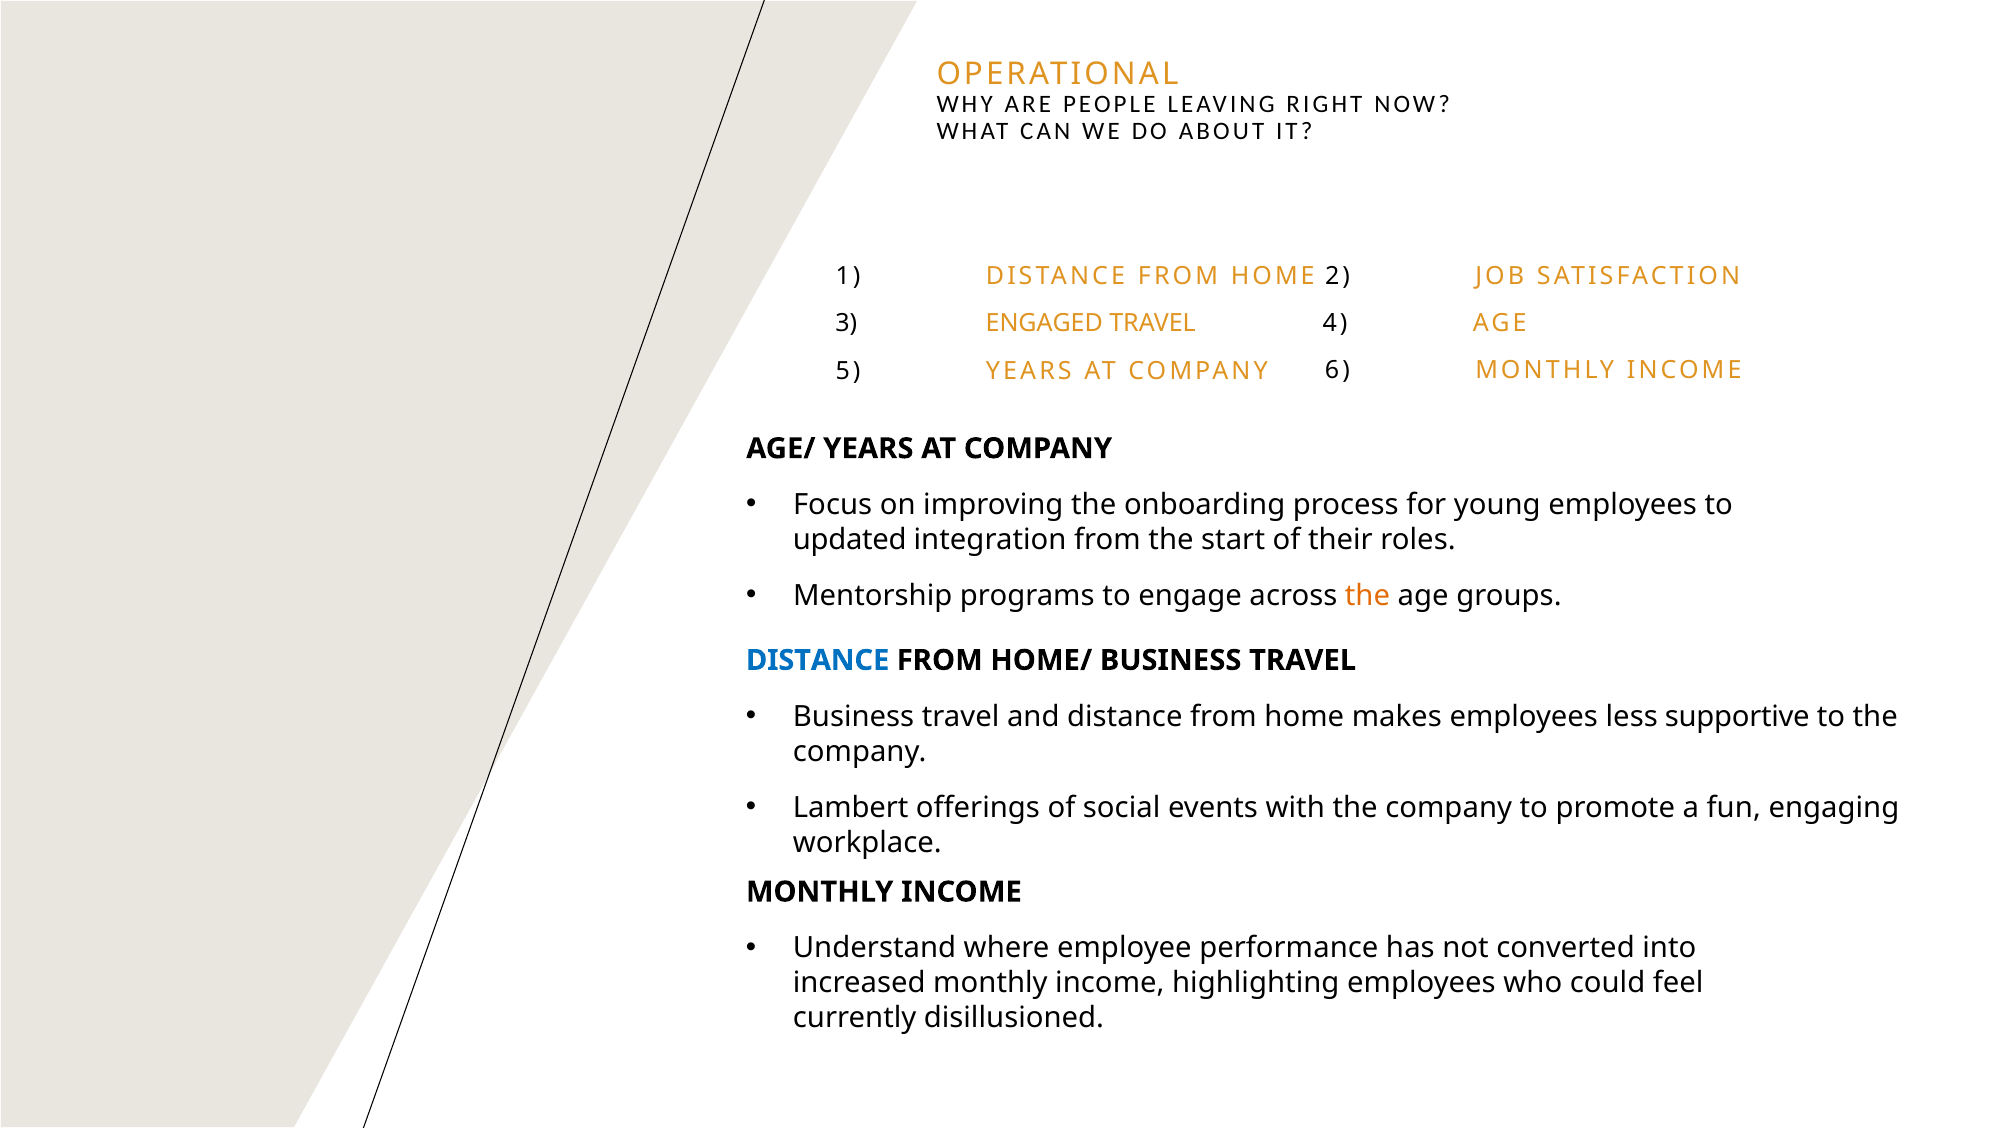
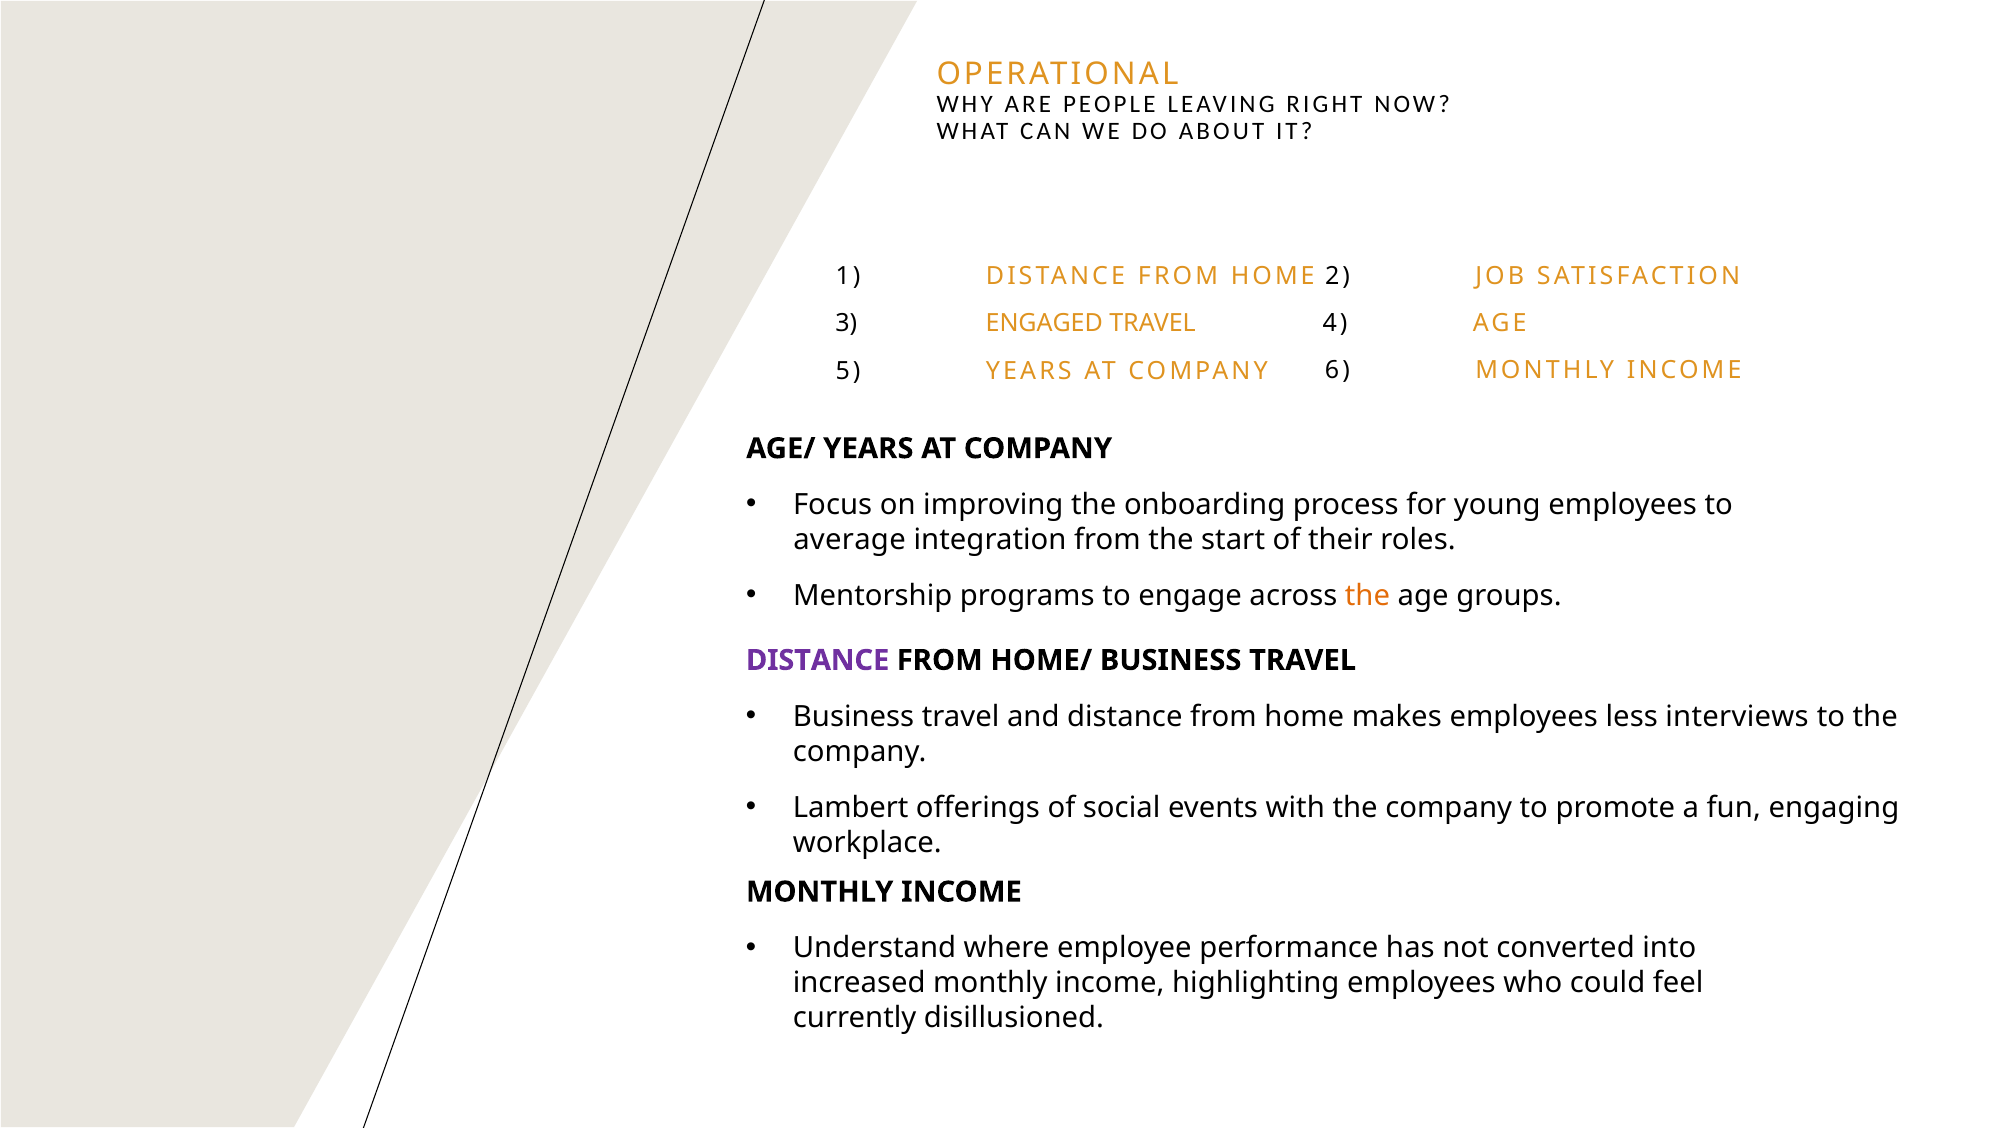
updated: updated -> average
DISTANCE at (818, 660) colour: blue -> purple
supportive: supportive -> interviews
